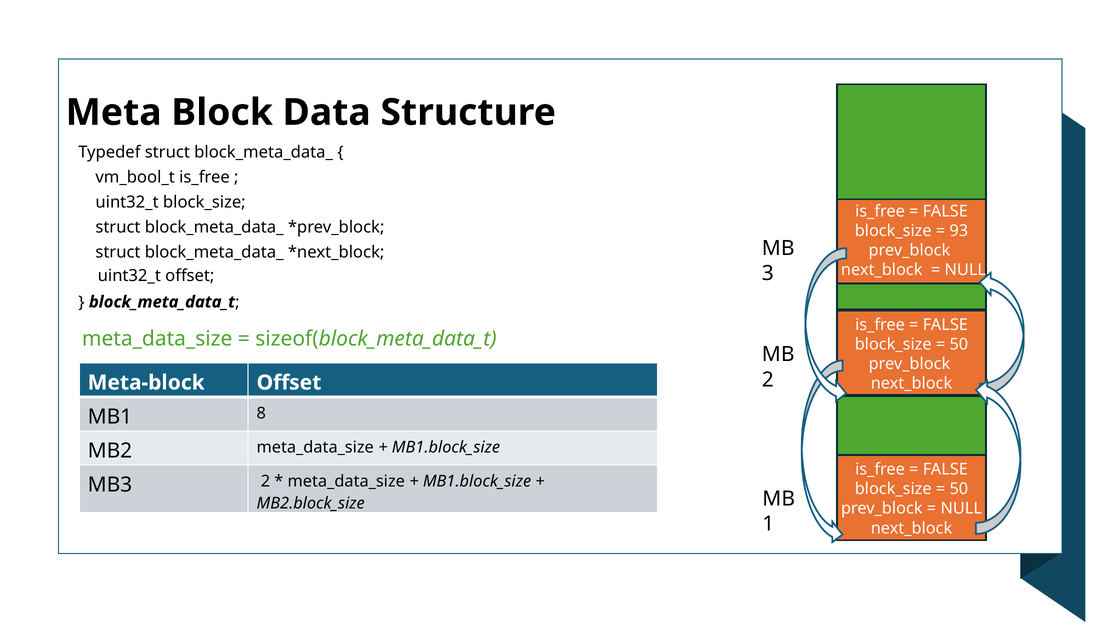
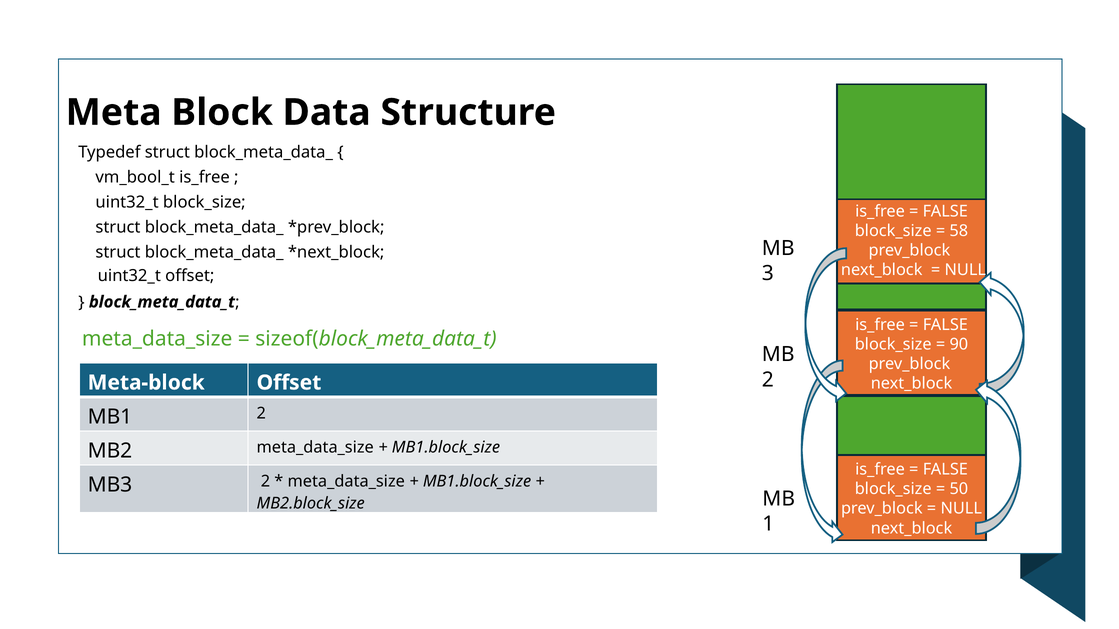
93: 93 -> 58
50 at (959, 345): 50 -> 90
MB1 8: 8 -> 2
